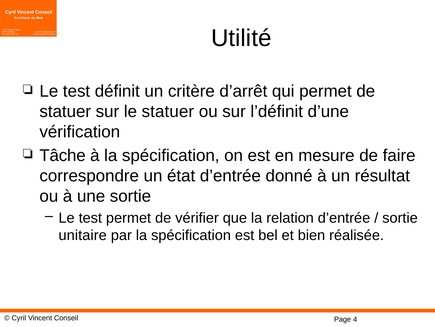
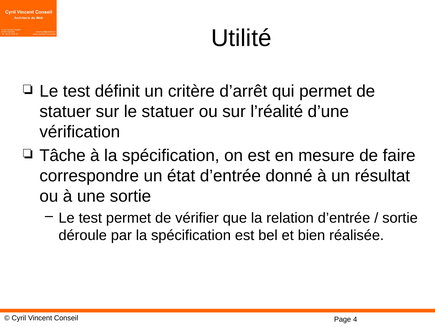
l’définit: l’définit -> l’réalité
unitaire: unitaire -> déroule
